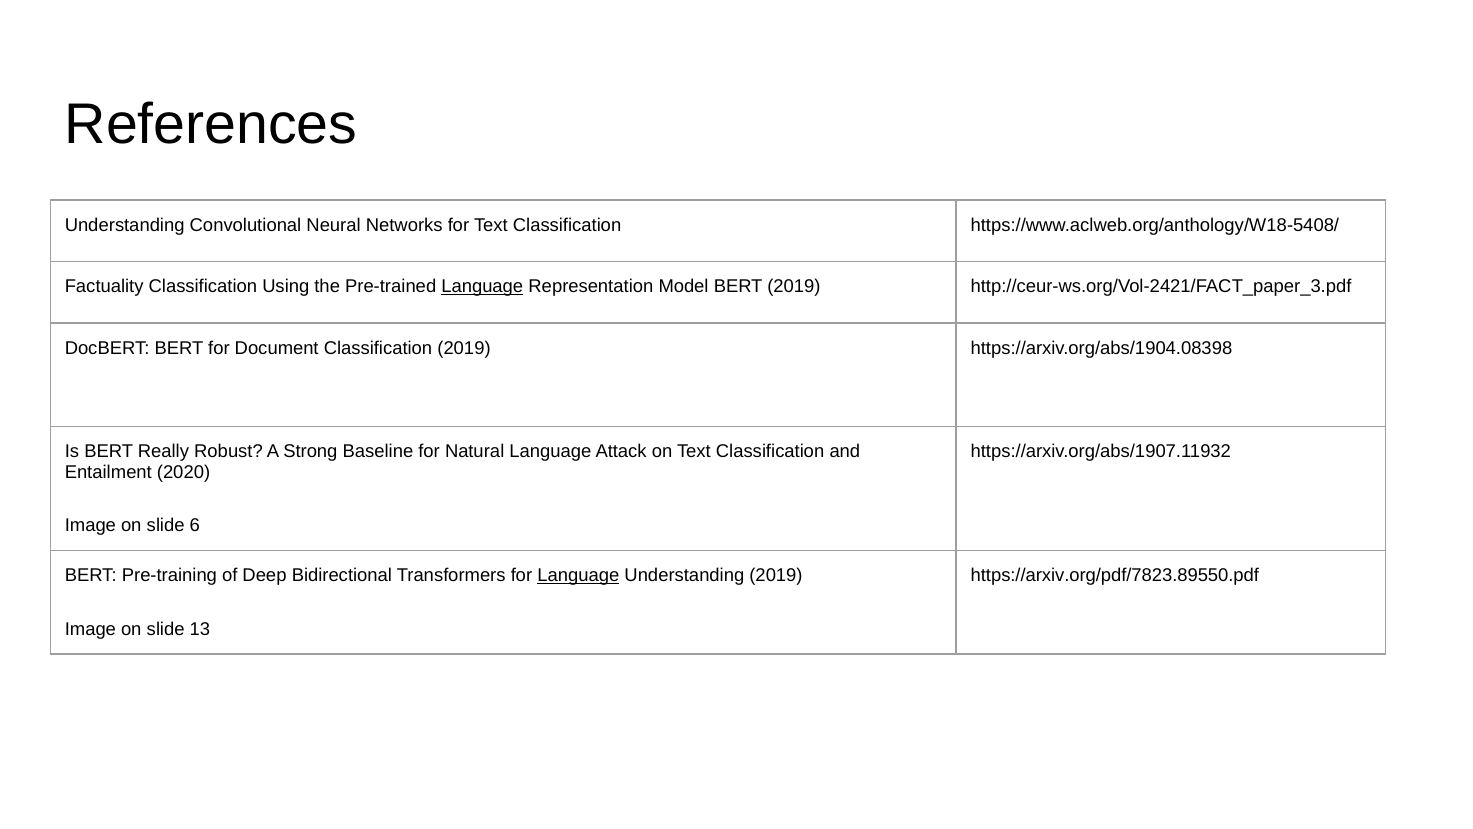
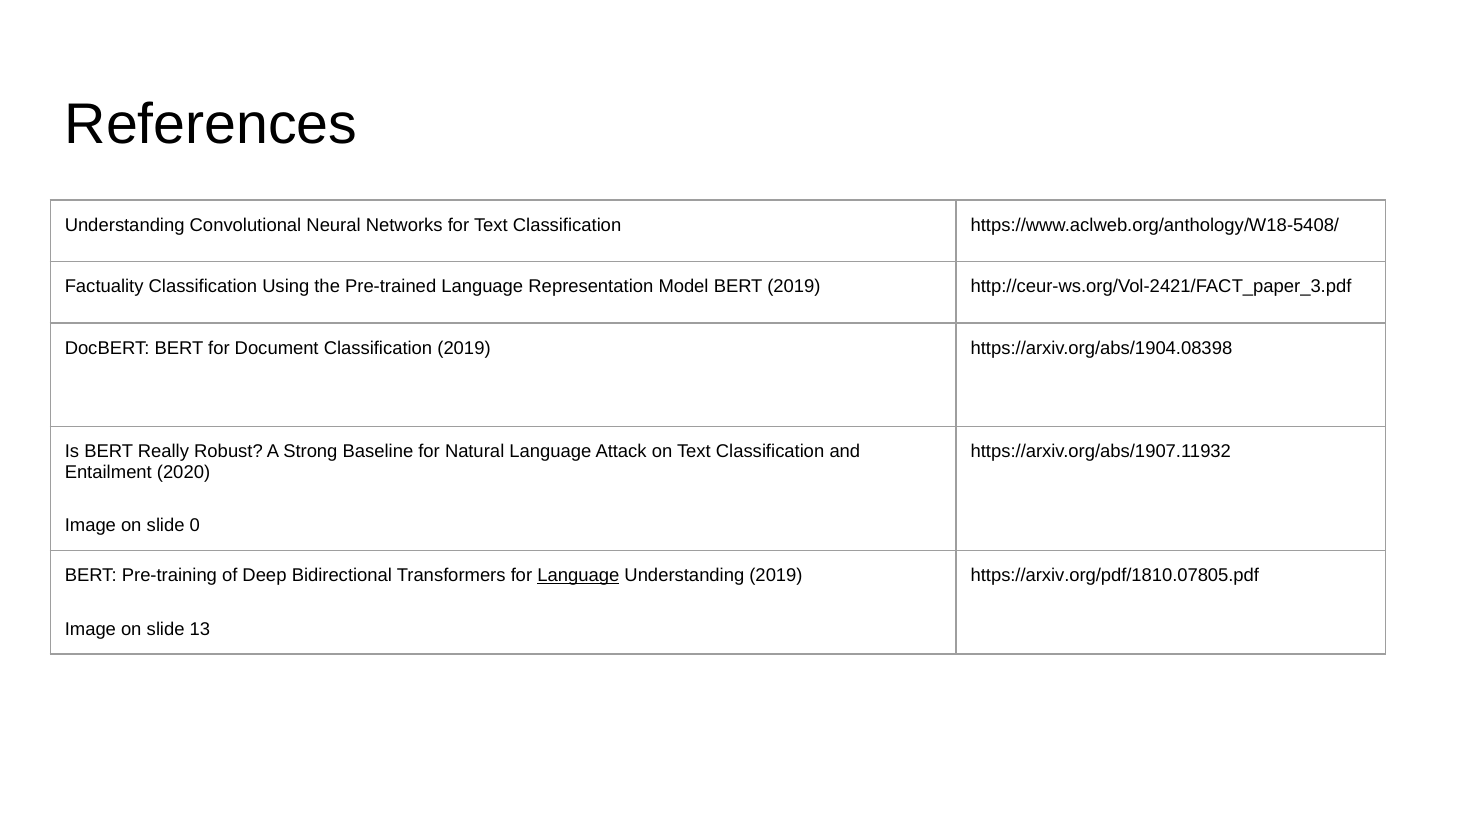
Language at (482, 287) underline: present -> none
6: 6 -> 0
https://arxiv.org/pdf/7823.89550.pdf: https://arxiv.org/pdf/7823.89550.pdf -> https://arxiv.org/pdf/1810.07805.pdf
